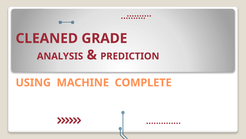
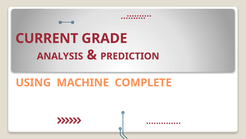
CLEANED: CLEANED -> CURRENT
